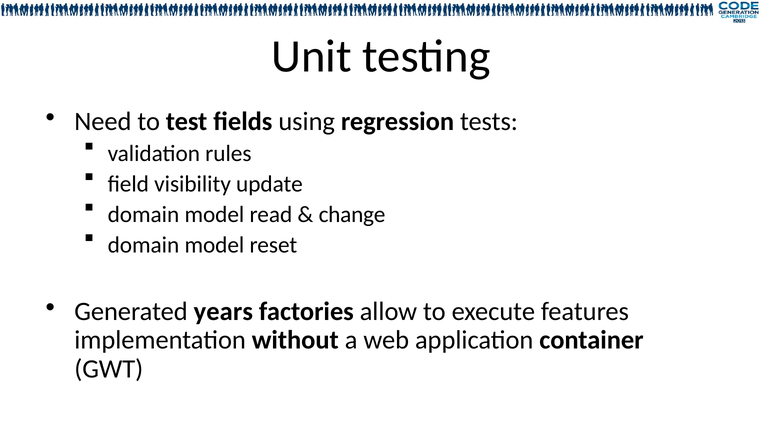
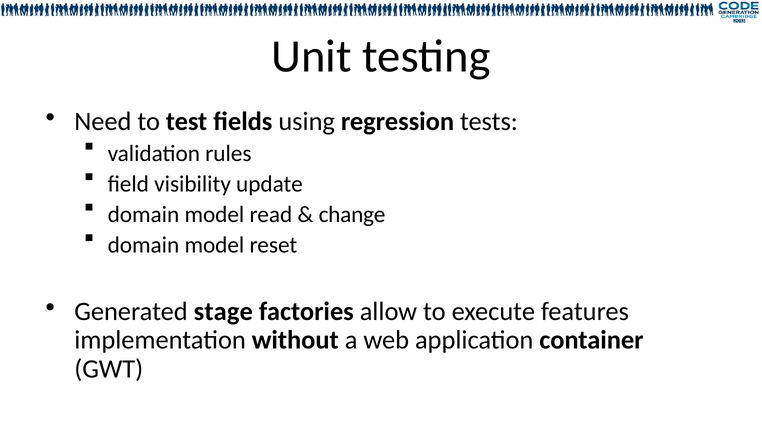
years: years -> stage
